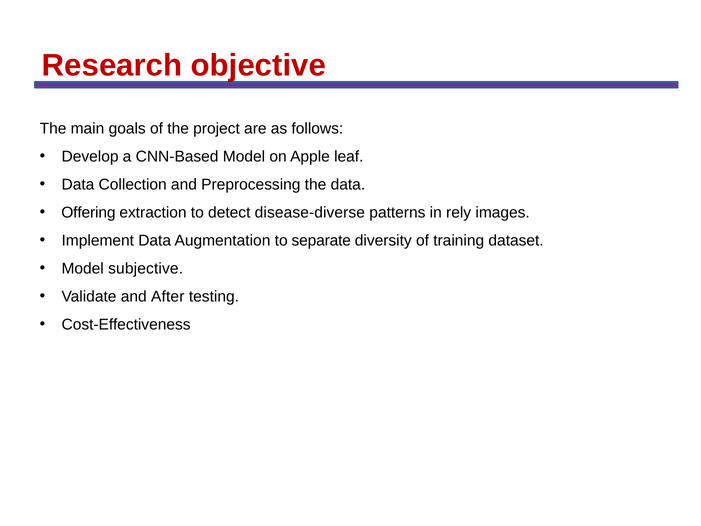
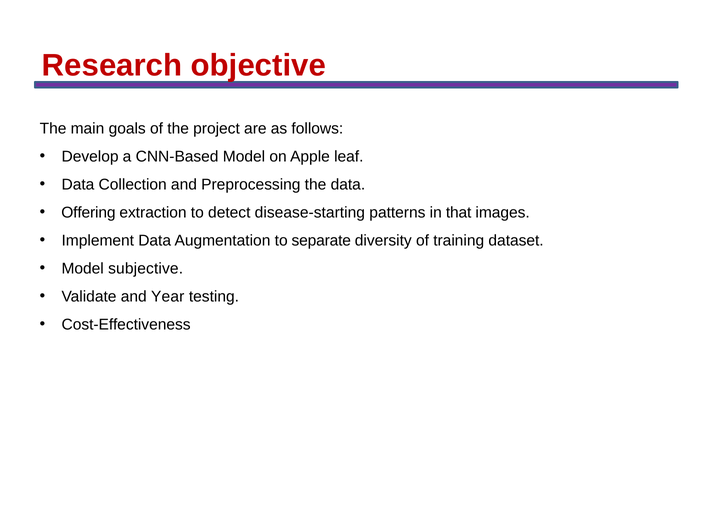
disease-diverse: disease-diverse -> disease-starting
rely: rely -> that
After: After -> Year
